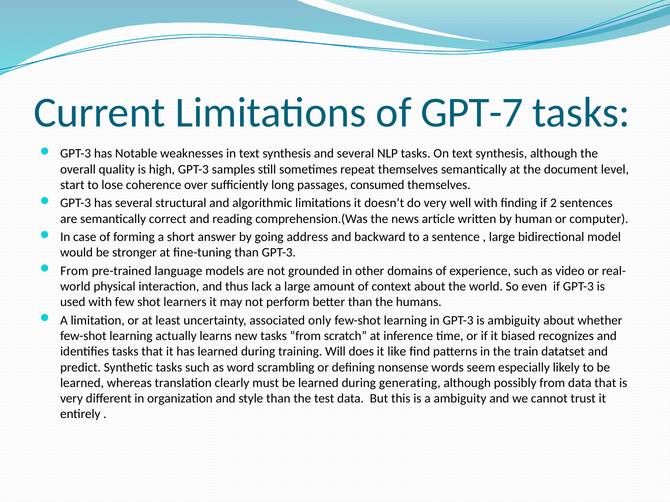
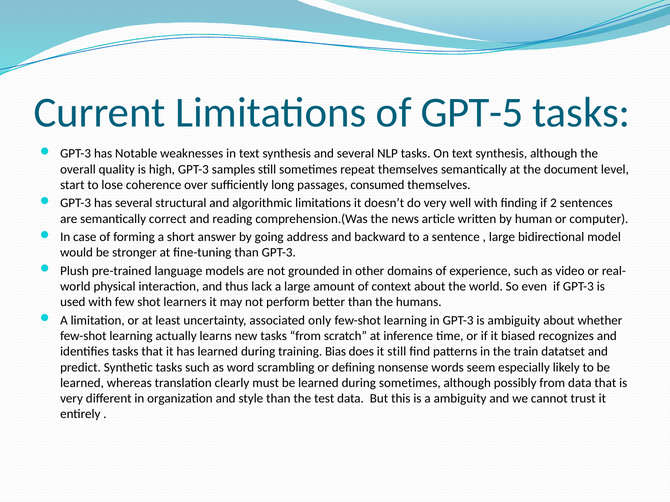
GPT-7: GPT-7 -> GPT-5
From at (74, 271): From -> Plush
Will: Will -> Bias
it like: like -> still
during generating: generating -> sometimes
